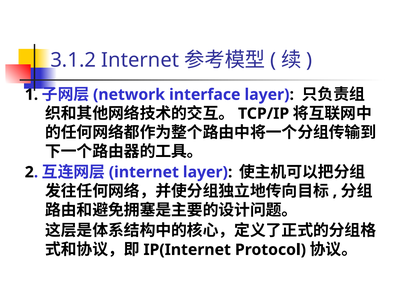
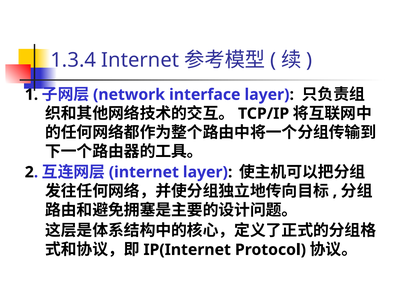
3.1.2: 3.1.2 -> 1.3.4
